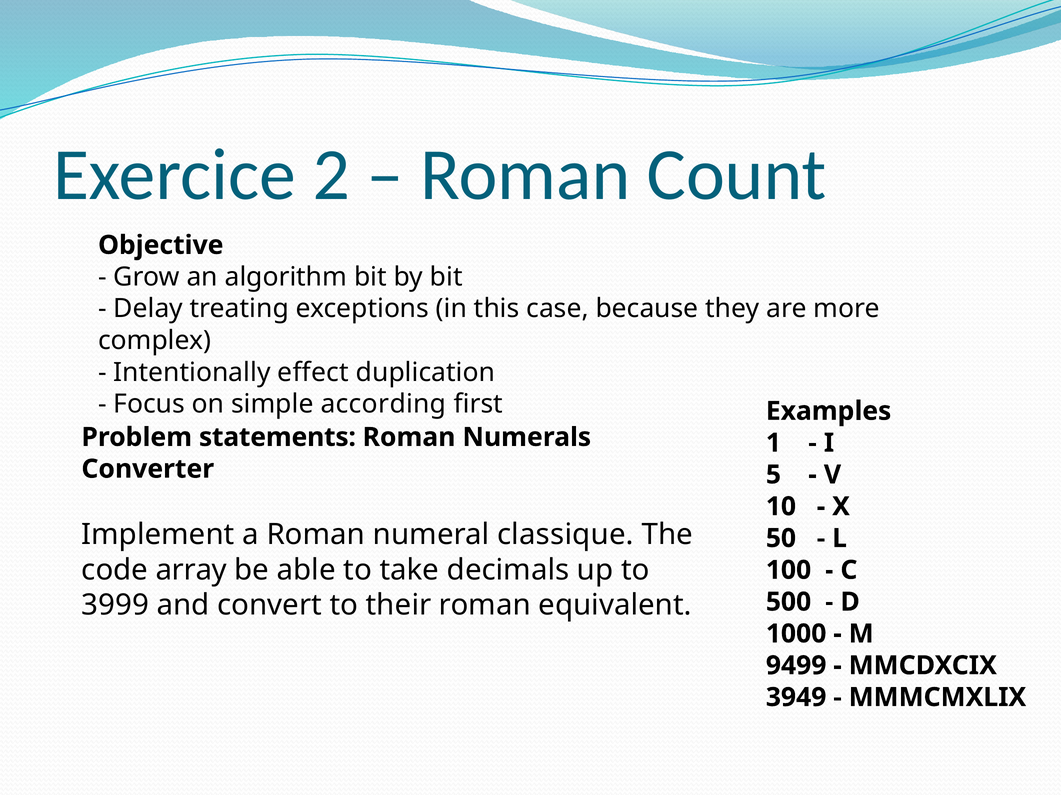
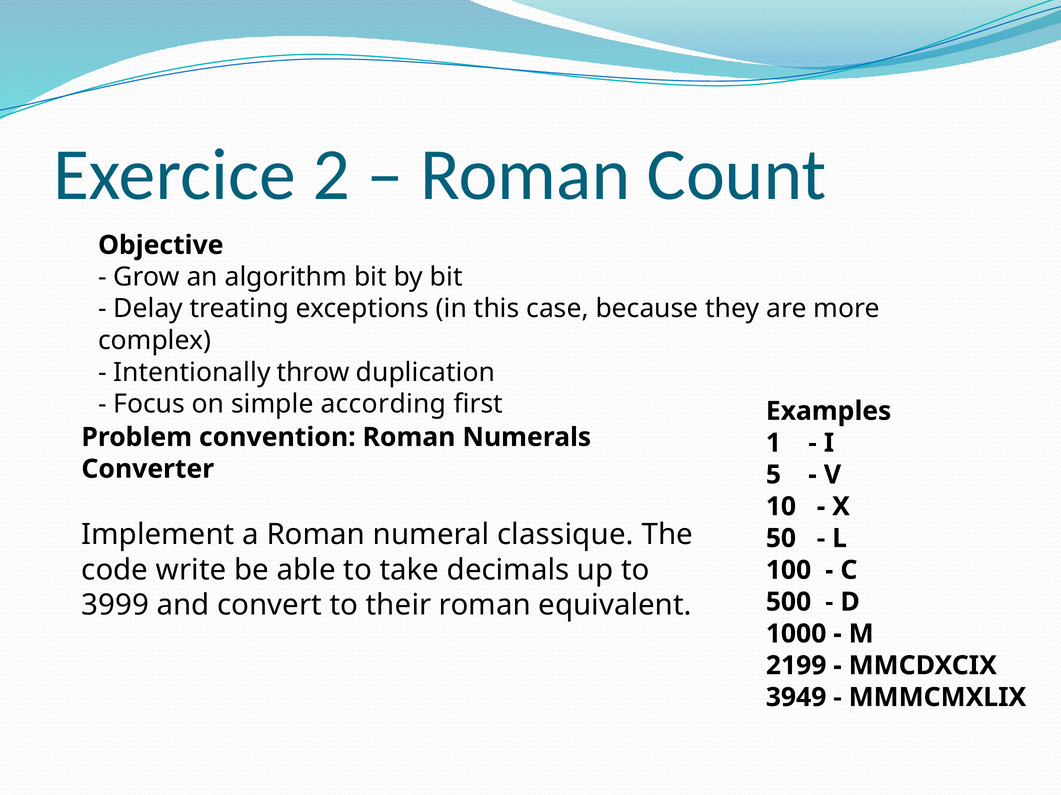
effect: effect -> throw
statements: statements -> convention
array: array -> write
9499: 9499 -> 2199
